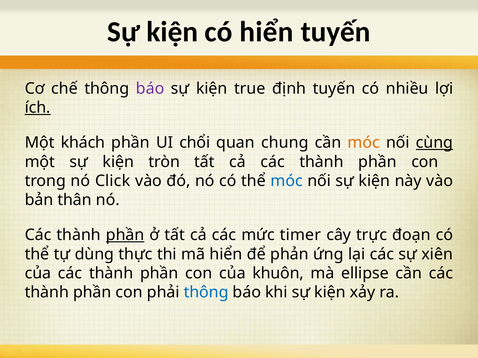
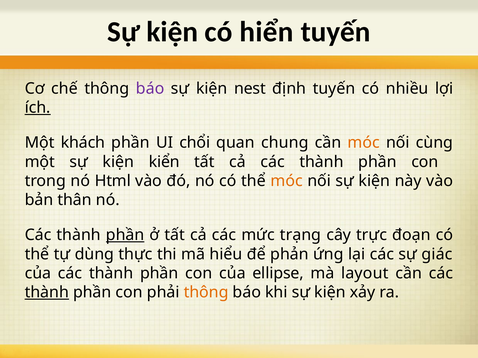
true: true -> nest
cùng underline: present -> none
tròn: tròn -> kiển
Click: Click -> Html
móc at (287, 181) colour: blue -> orange
timer: timer -> trạng
mã hiển: hiển -> hiểu
xiên: xiên -> giác
khuôn: khuôn -> ellipse
ellipse: ellipse -> layout
thành at (47, 293) underline: none -> present
thông at (206, 293) colour: blue -> orange
